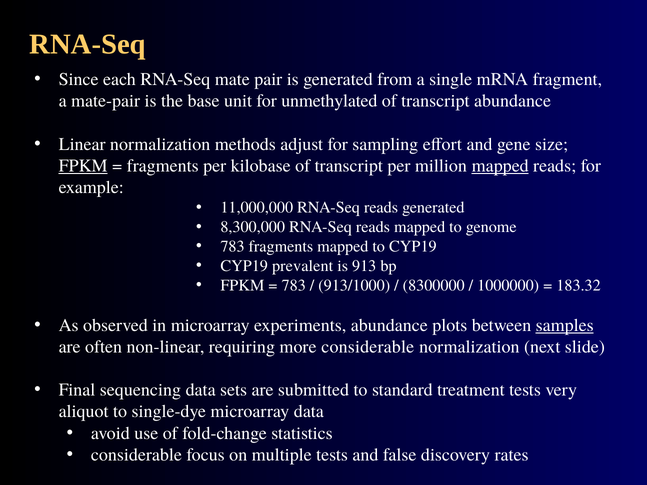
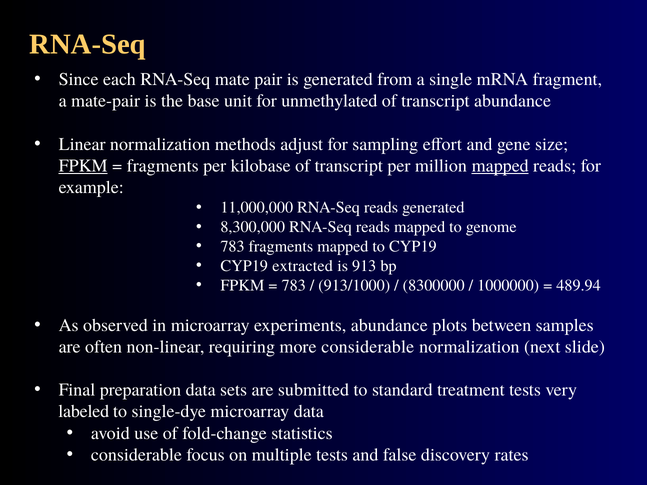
prevalent: prevalent -> extracted
183.32: 183.32 -> 489.94
samples underline: present -> none
sequencing: sequencing -> preparation
aliquot: aliquot -> labeled
